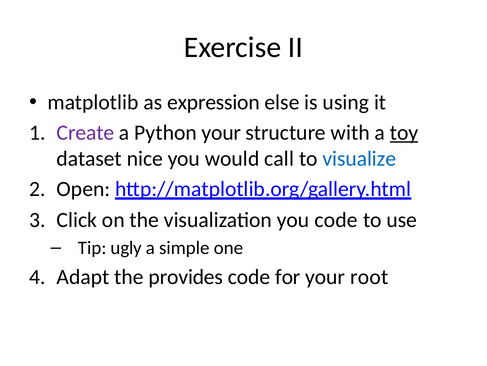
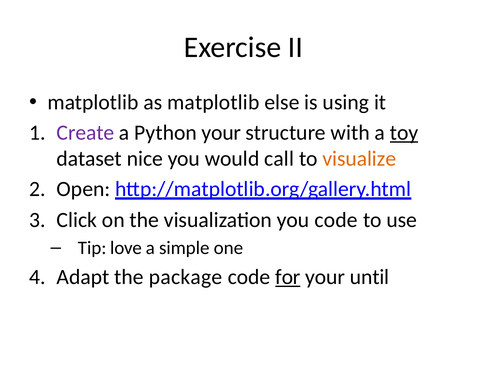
as expression: expression -> matplotlib
visualize colour: blue -> orange
ugly: ugly -> love
provides: provides -> package
for underline: none -> present
root: root -> until
